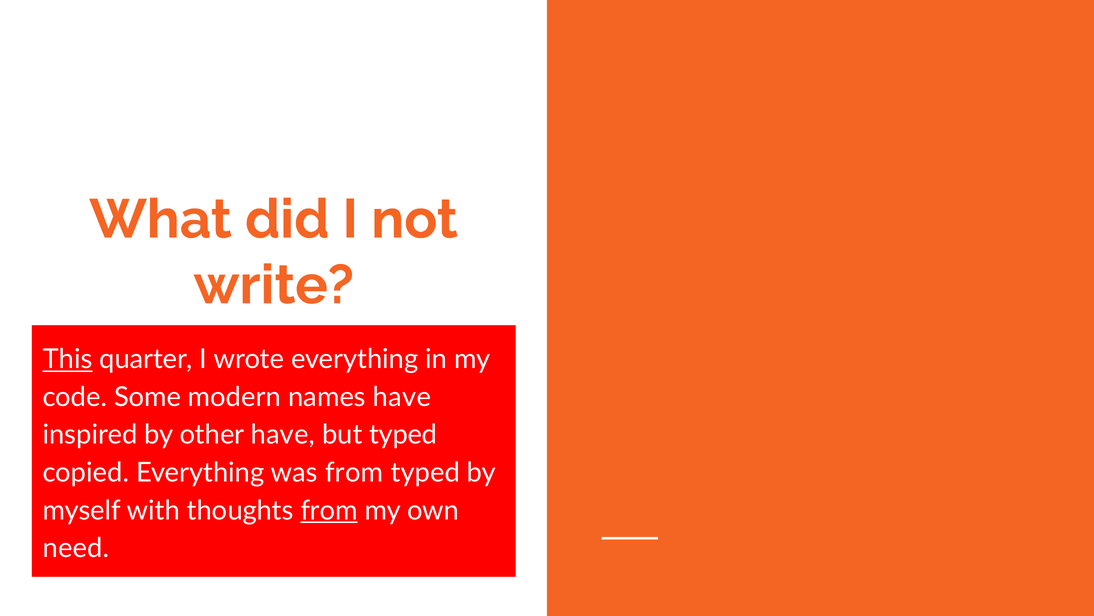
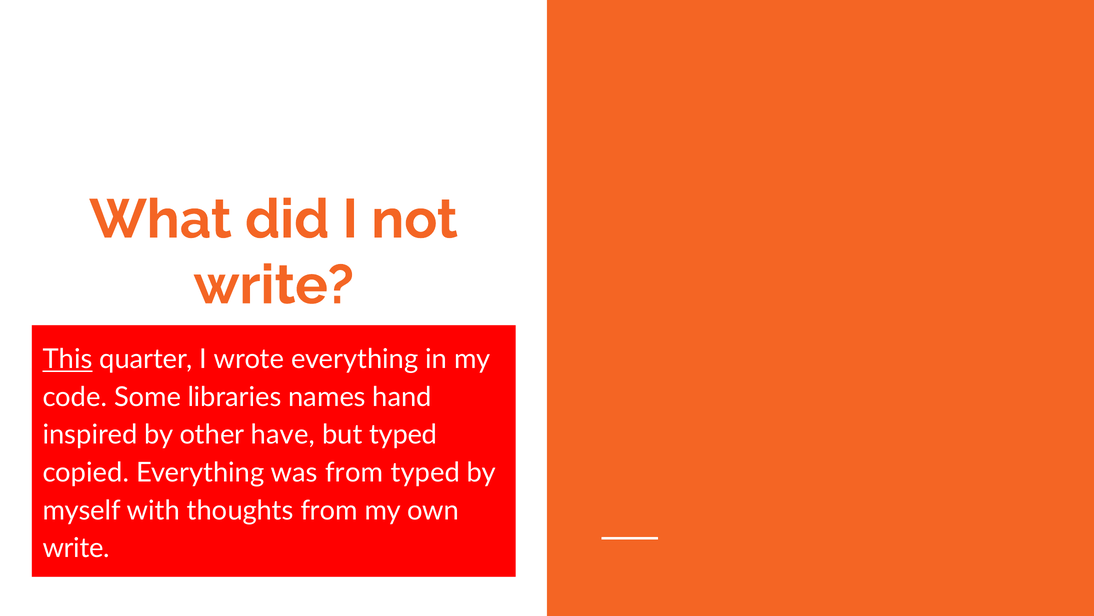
modern: modern -> libraries
names have: have -> hand
from at (329, 510) underline: present -> none
need at (76, 548): need -> write
